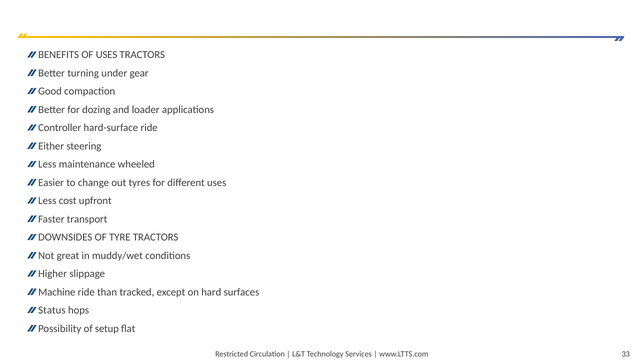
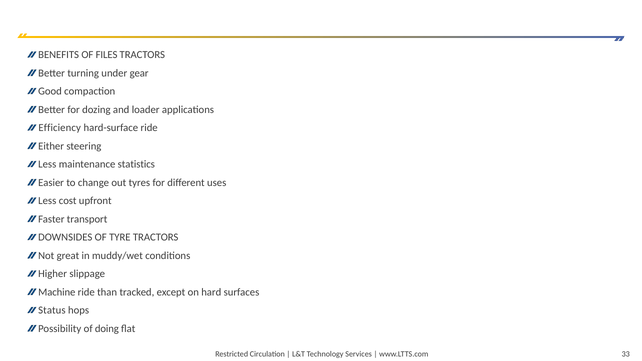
OF USES: USES -> FILES
Controller: Controller -> Efficiency
wheeled: wheeled -> statistics
setup: setup -> doing
